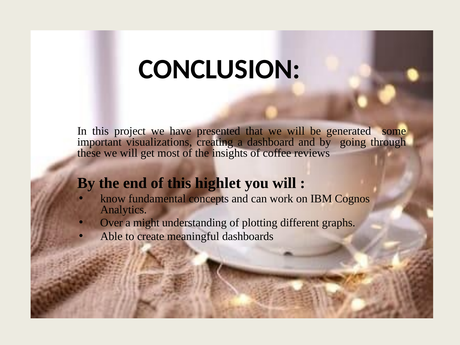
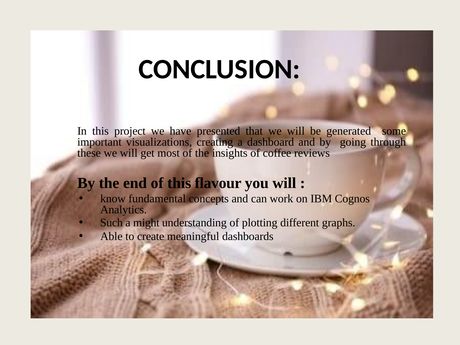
highlet: highlet -> flavour
Over: Over -> Such
